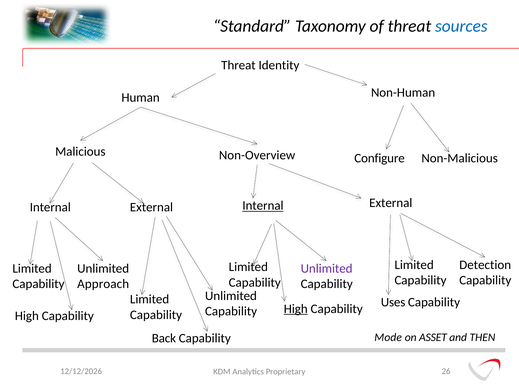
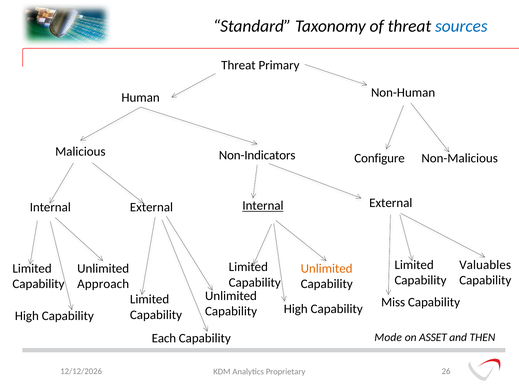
Identity: Identity -> Primary
Non-Overview: Non-Overview -> Non-Indicators
Detection: Detection -> Valuables
Unlimited at (327, 269) colour: purple -> orange
Uses: Uses -> Miss
High at (296, 309) underline: present -> none
Back: Back -> Each
